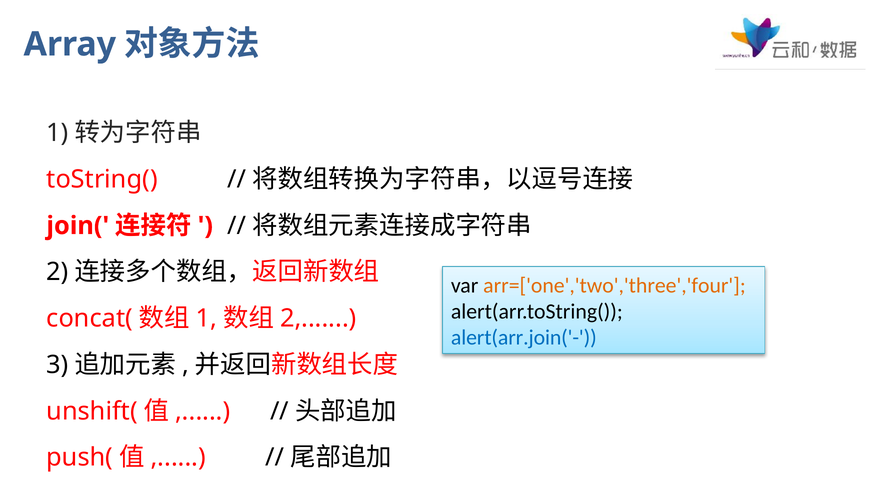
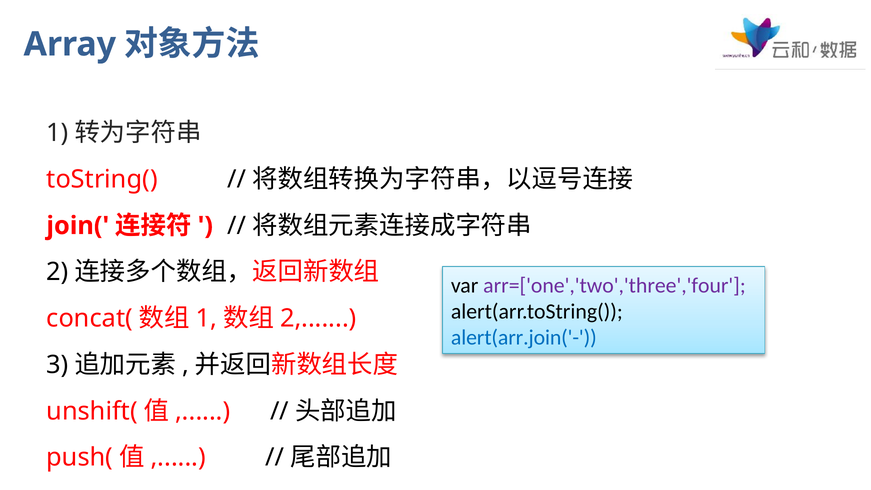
arr=['one','two','three','four colour: orange -> purple
